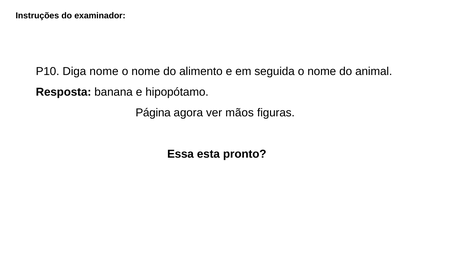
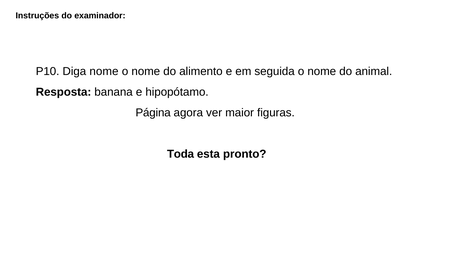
mãos: mãos -> maior
Essa: Essa -> Toda
